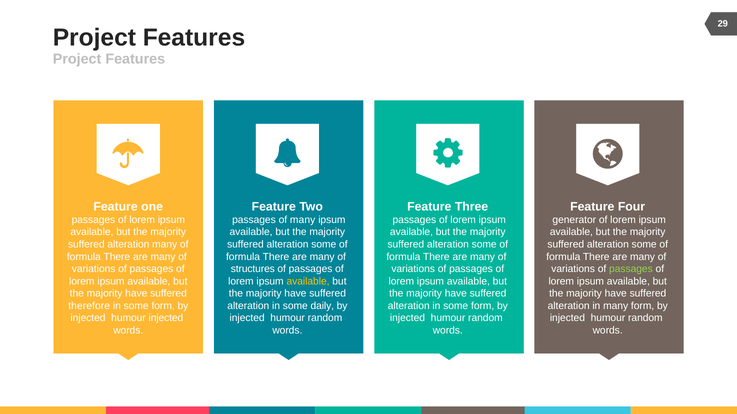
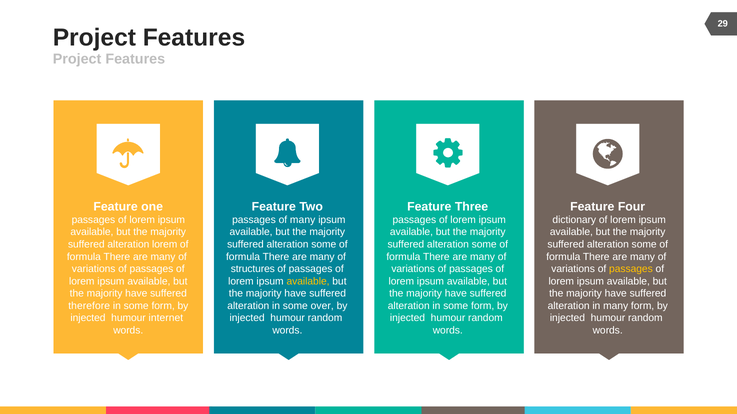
generator: generator -> dictionary
alteration many: many -> lorem
passages at (631, 269) colour: light green -> yellow
daily: daily -> over
humour injected: injected -> internet
